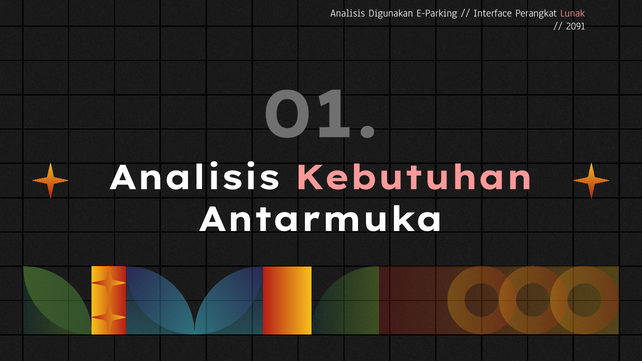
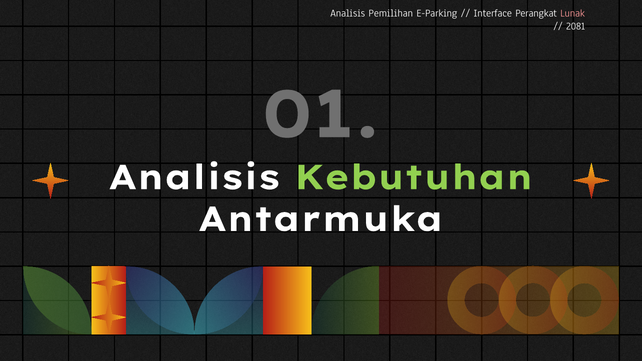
Digunakan: Digunakan -> Pemilihan
2091: 2091 -> 2081
Kebutuhan colour: pink -> light green
